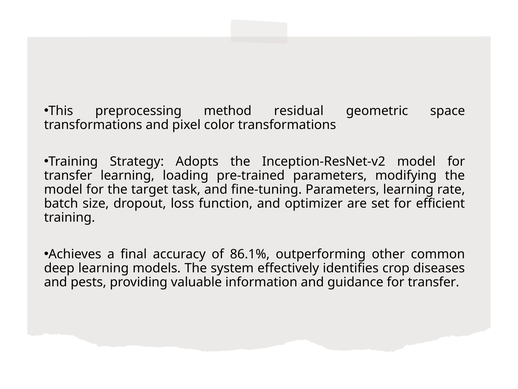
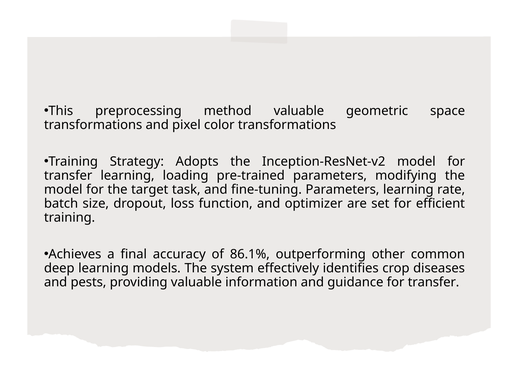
method residual: residual -> valuable
